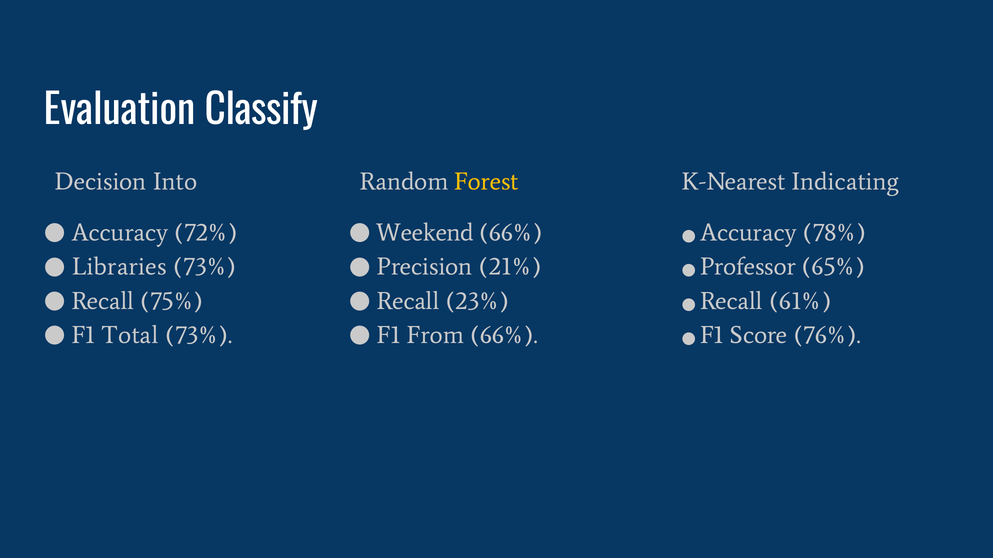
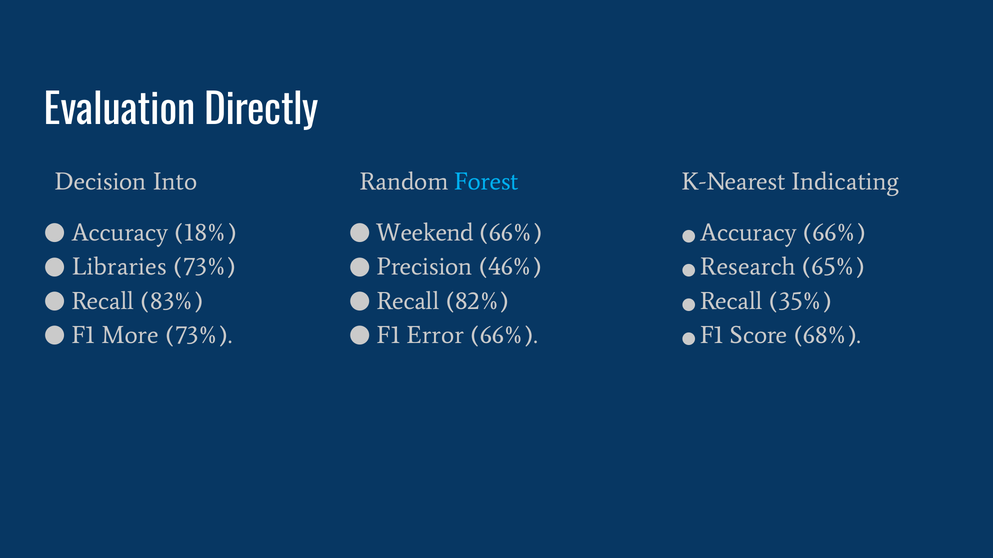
Classify: Classify -> Directly
Forest colour: yellow -> light blue
72%: 72% -> 18%
Accuracy 78%: 78% -> 66%
21%: 21% -> 46%
Professor: Professor -> Research
75%: 75% -> 83%
23%: 23% -> 82%
61%: 61% -> 35%
Total: Total -> More
From: From -> Error
76%: 76% -> 68%
